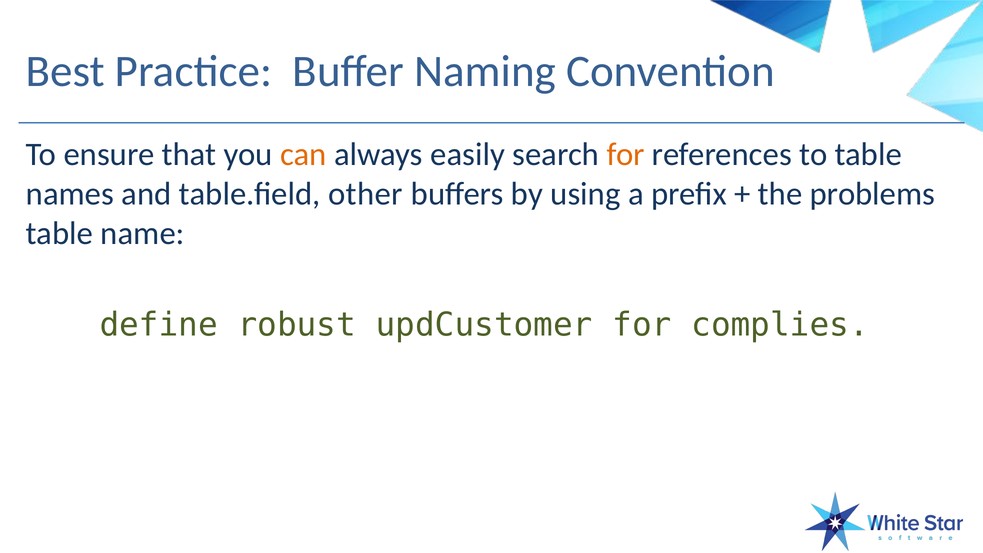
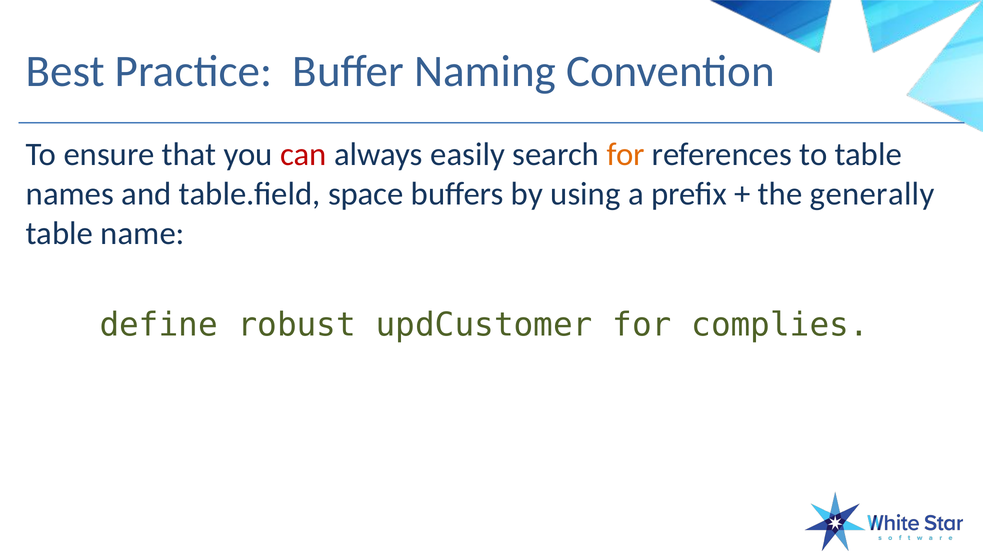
can colour: orange -> red
other: other -> space
problems: problems -> generally
